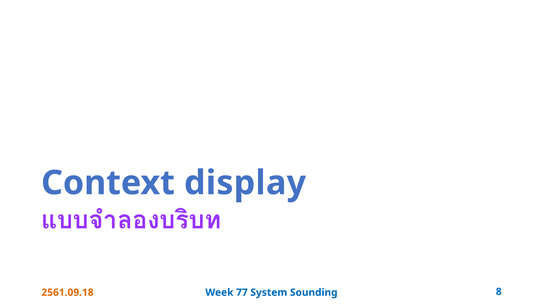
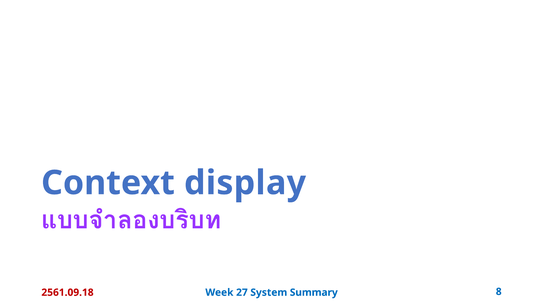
2561.09.18 colour: orange -> red
77: 77 -> 27
Sounding: Sounding -> Summary
